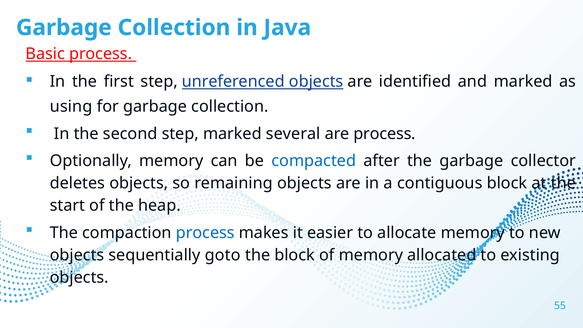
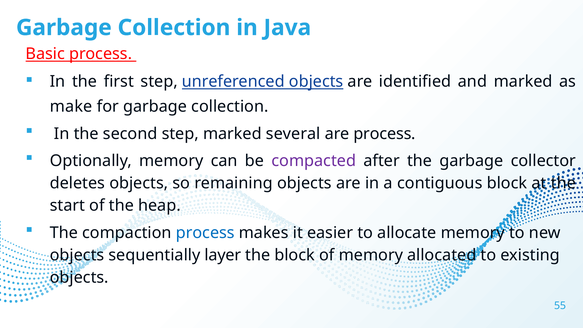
using: using -> make
compacted colour: blue -> purple
goto: goto -> layer
